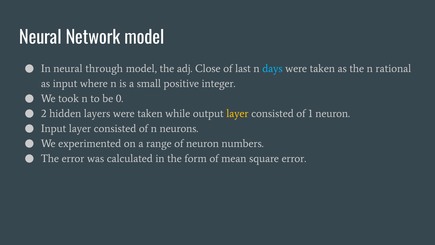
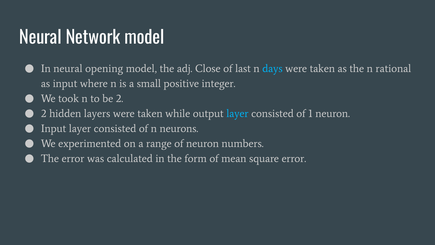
through: through -> opening
be 0: 0 -> 2
layer at (237, 113) colour: yellow -> light blue
